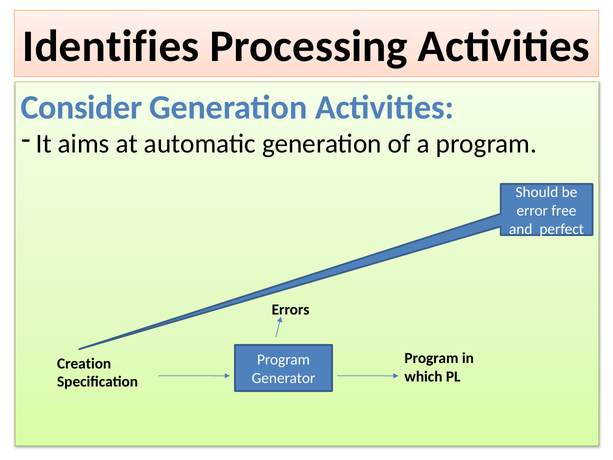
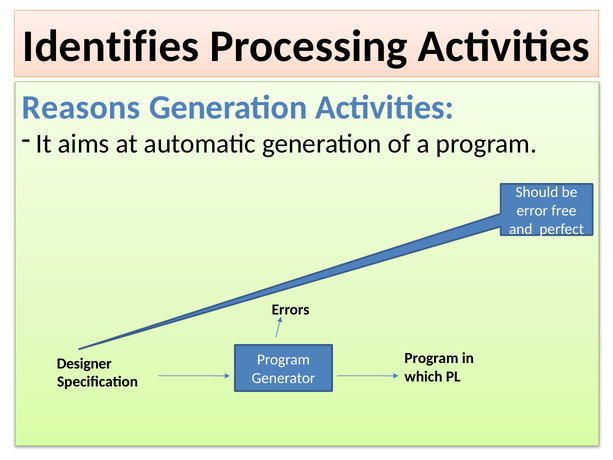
Consider: Consider -> Reasons
Creation: Creation -> Designer
